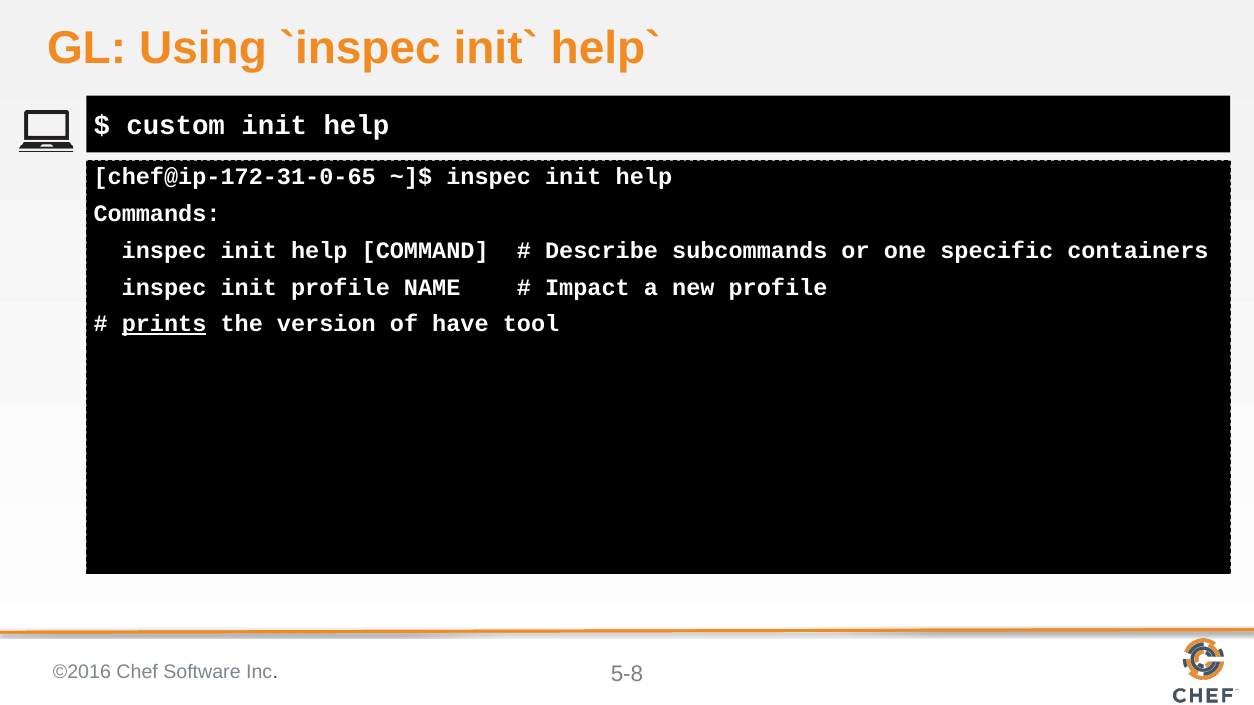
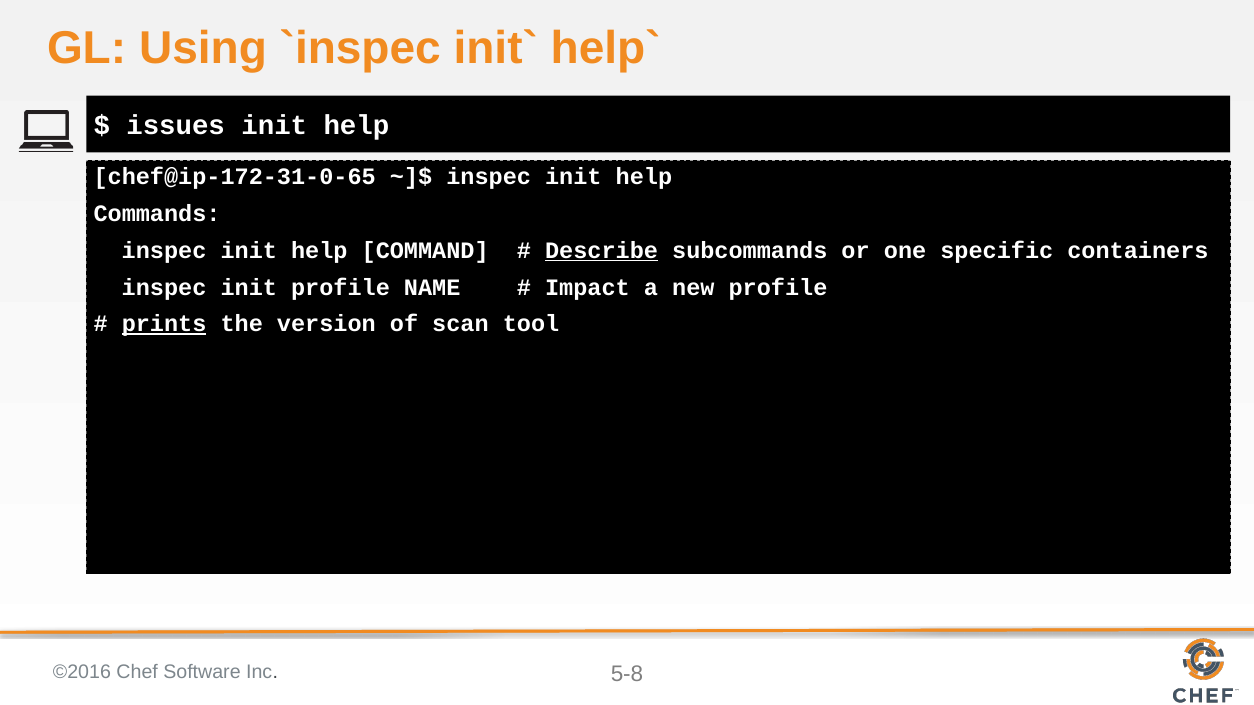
custom: custom -> issues
Describe underline: none -> present
have: have -> scan
